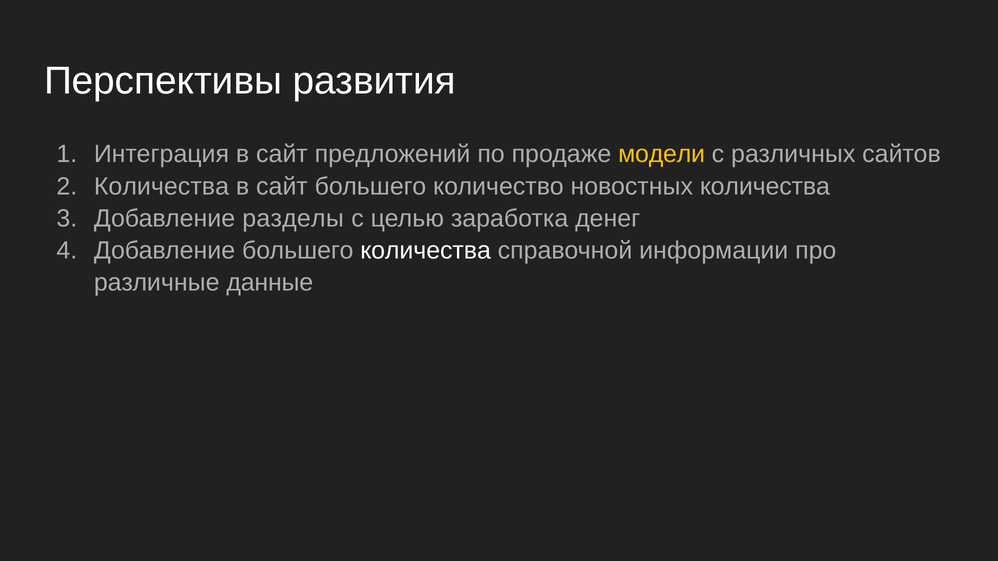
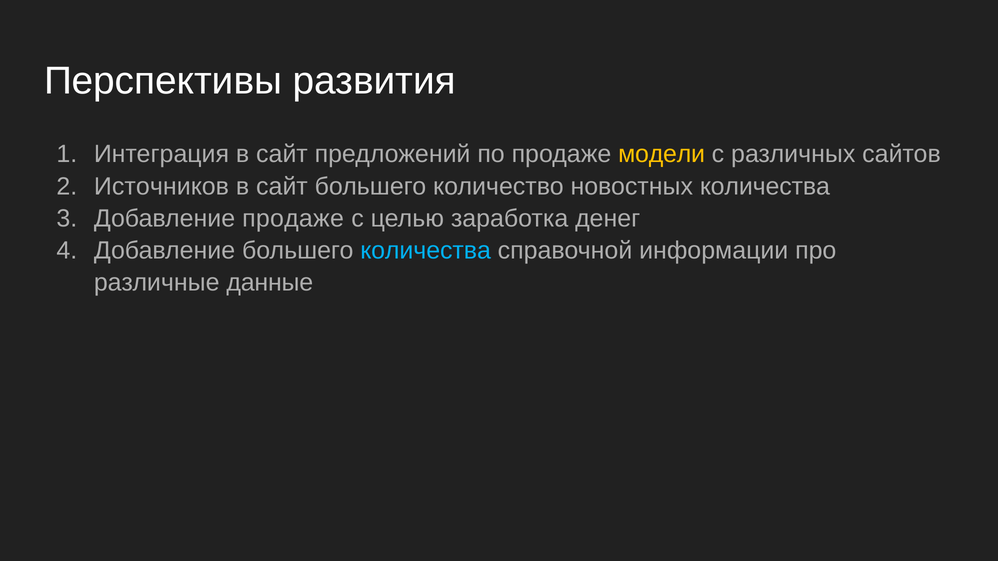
Количества at (161, 186): Количества -> Источников
Добавление разделы: разделы -> продаже
количества at (426, 251) colour: white -> light blue
